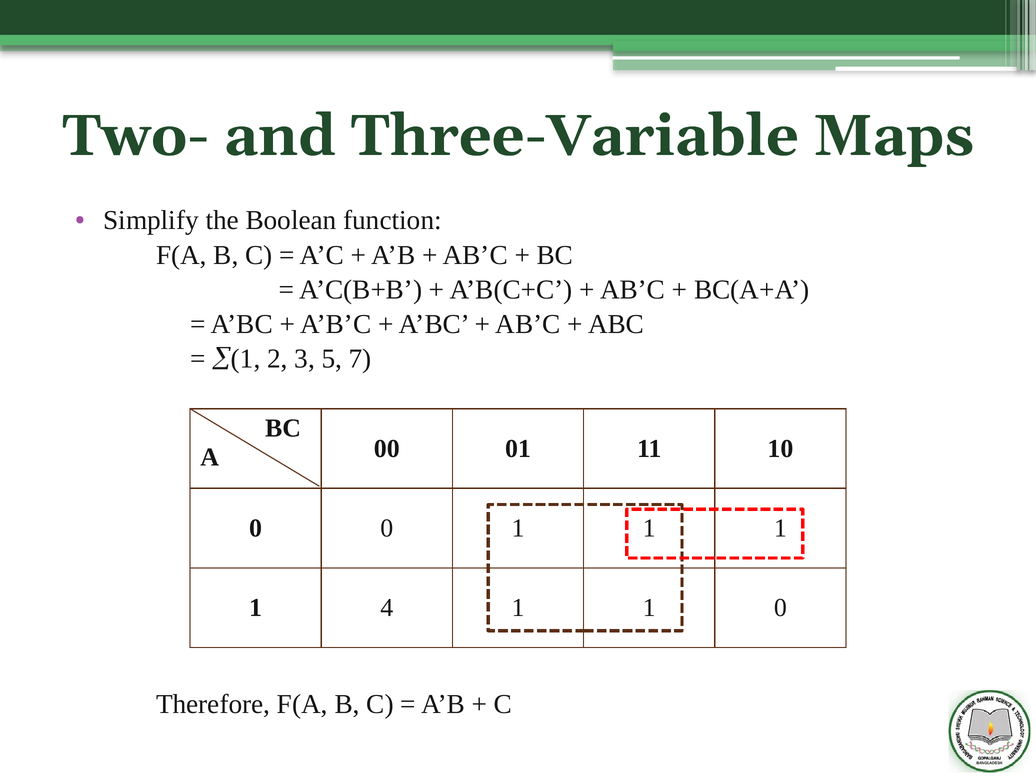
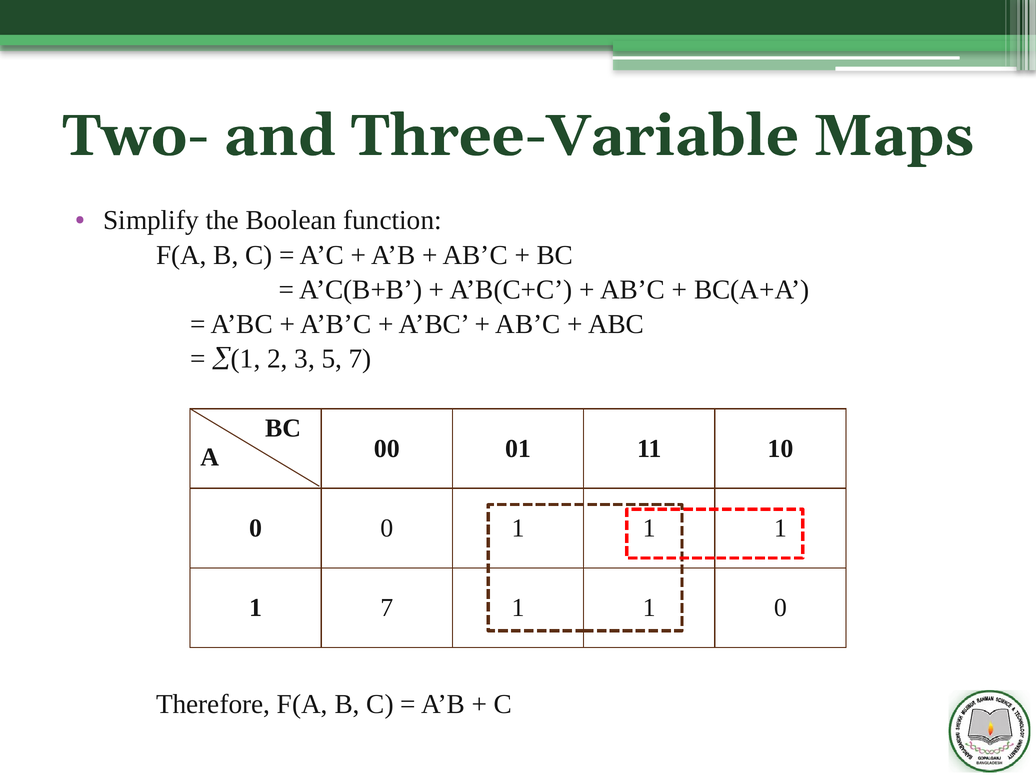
1 4: 4 -> 7
